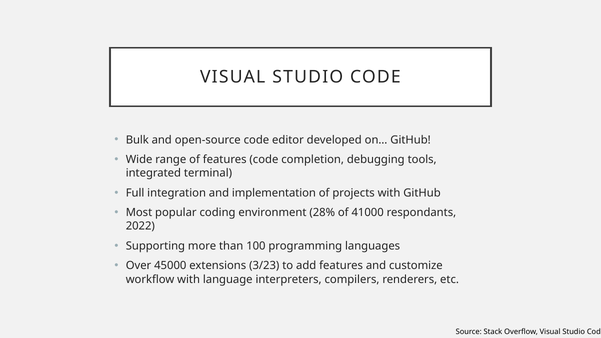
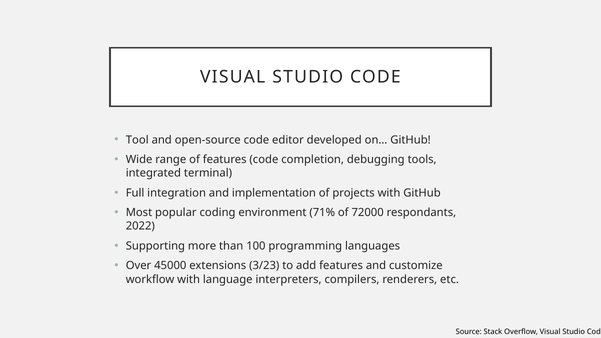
Bulk: Bulk -> Tool
28%: 28% -> 71%
41000: 41000 -> 72000
